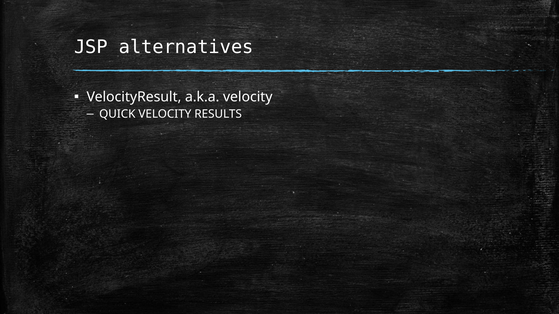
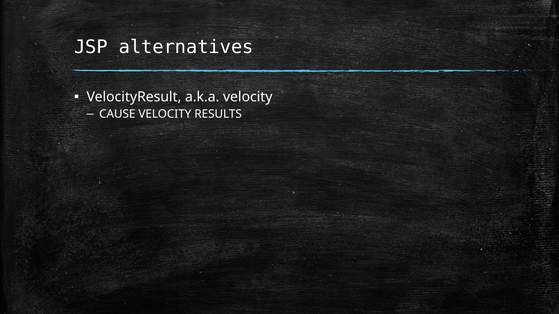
QUICK: QUICK -> CAUSE
